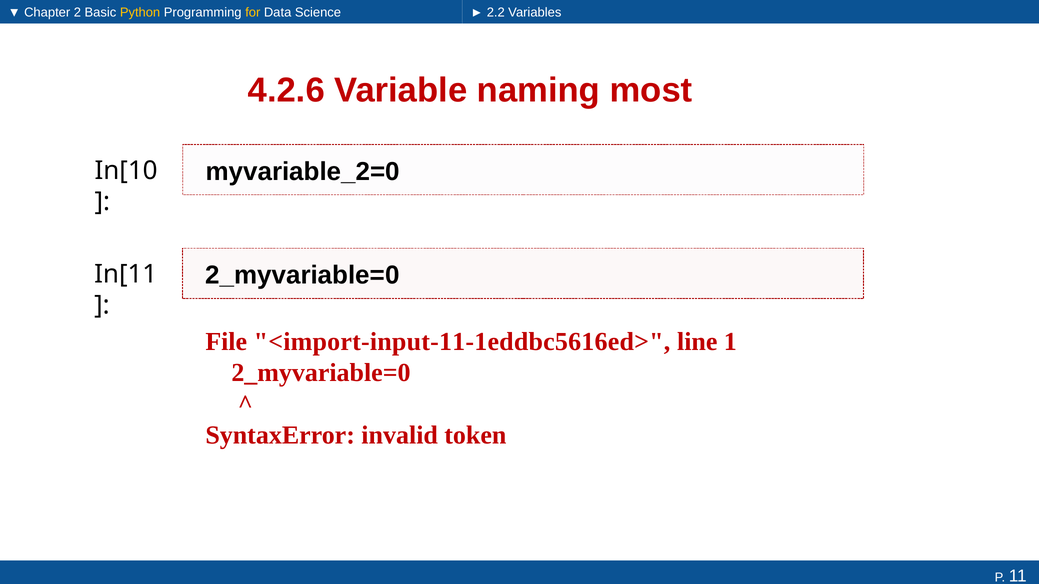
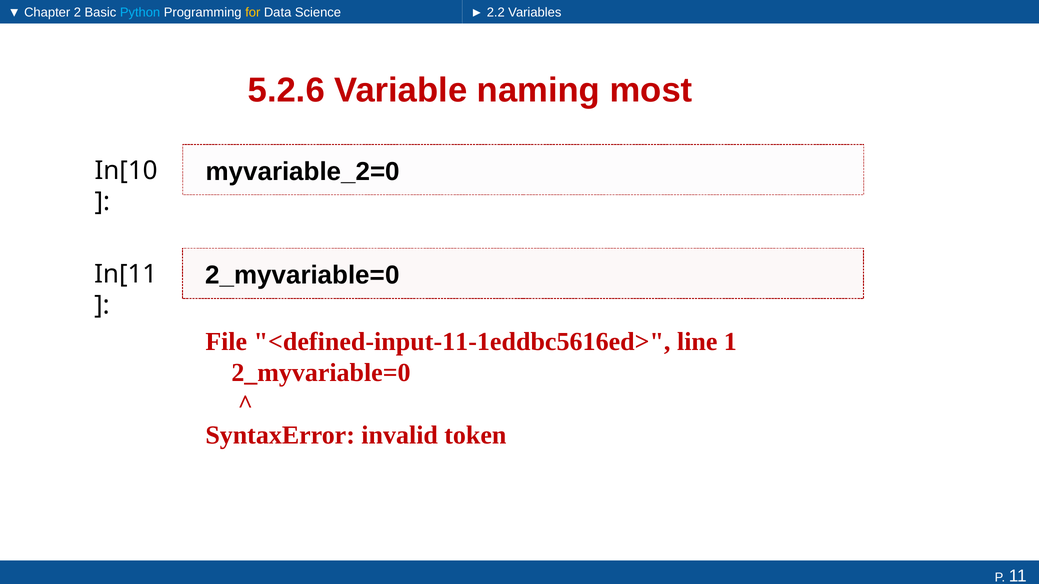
Python colour: yellow -> light blue
4.2.6: 4.2.6 -> 5.2.6
<import-input-11-1eddbc5616ed>: <import-input-11-1eddbc5616ed> -> <defined-input-11-1eddbc5616ed>
